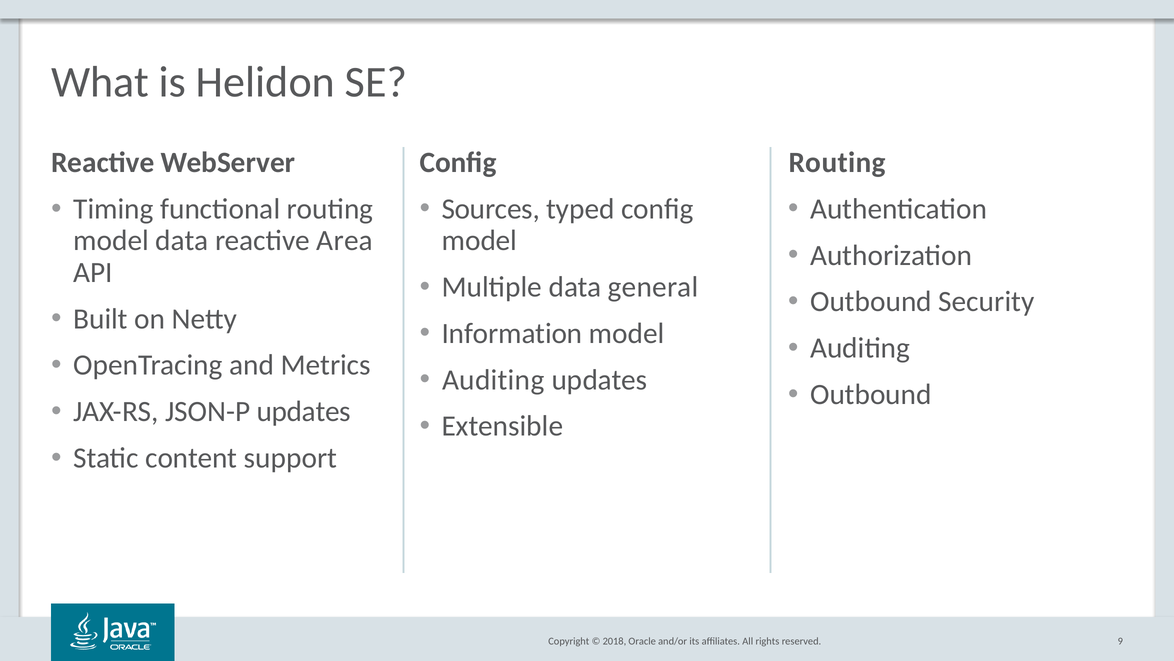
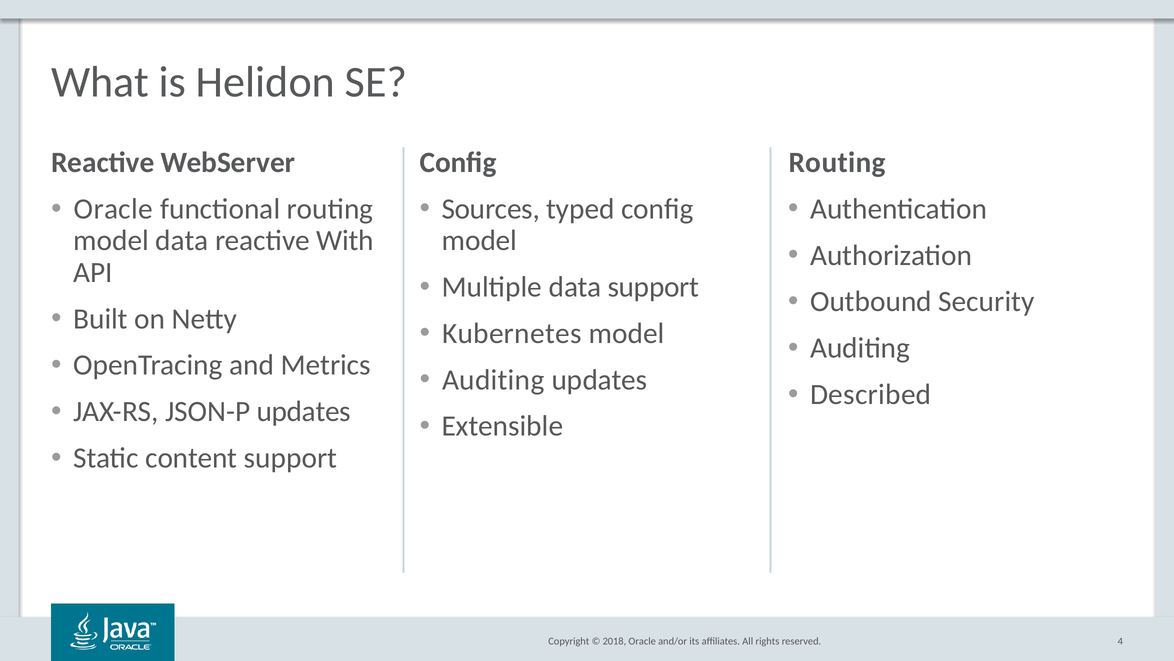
Timing at (113, 209): Timing -> Oracle
Area: Area -> With
data general: general -> support
Information: Information -> Kubernetes
Outbound at (871, 394): Outbound -> Described
9: 9 -> 4
